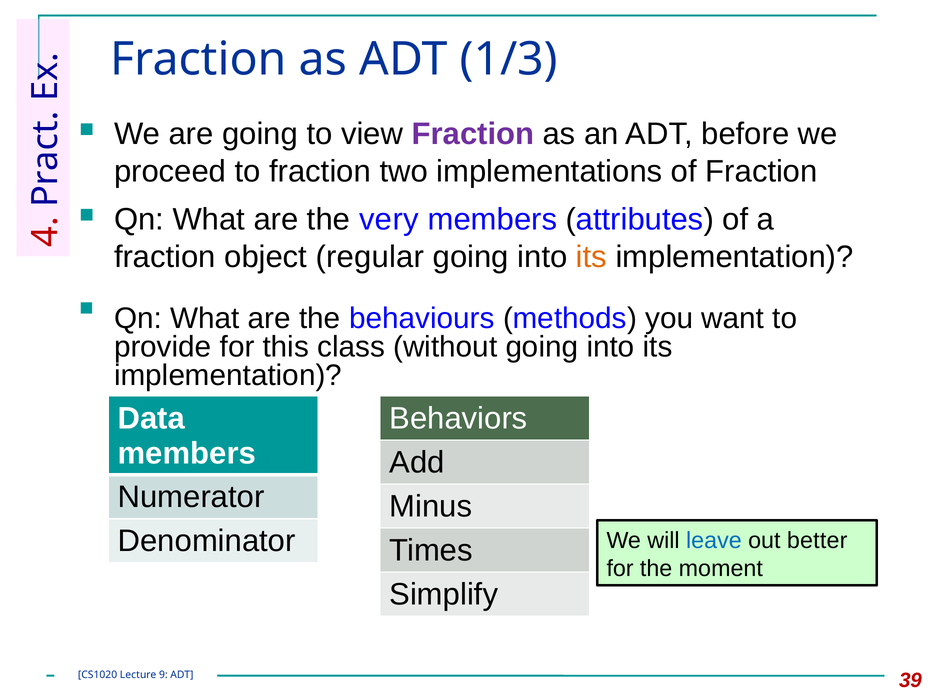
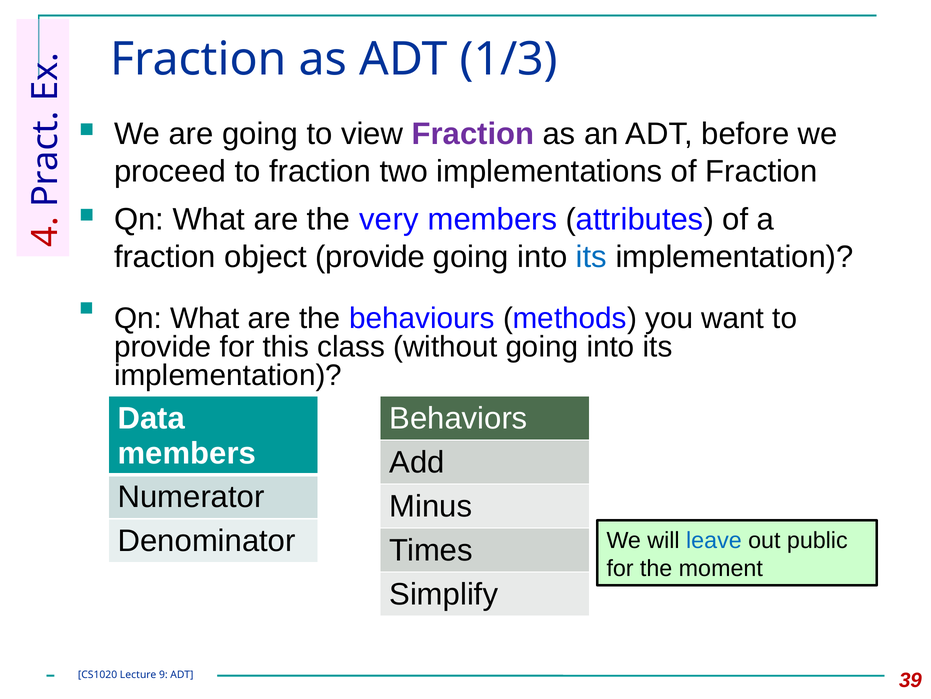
object regular: regular -> provide
its at (591, 257) colour: orange -> blue
better: better -> public
